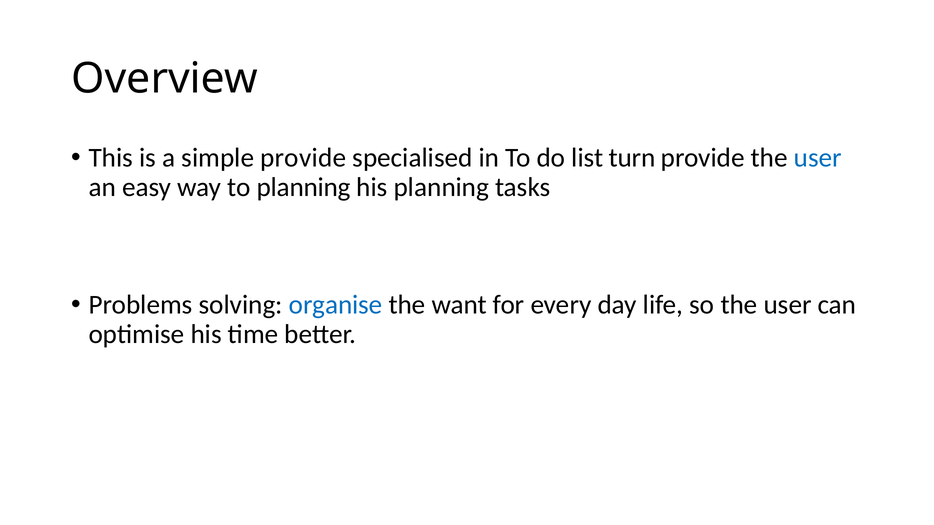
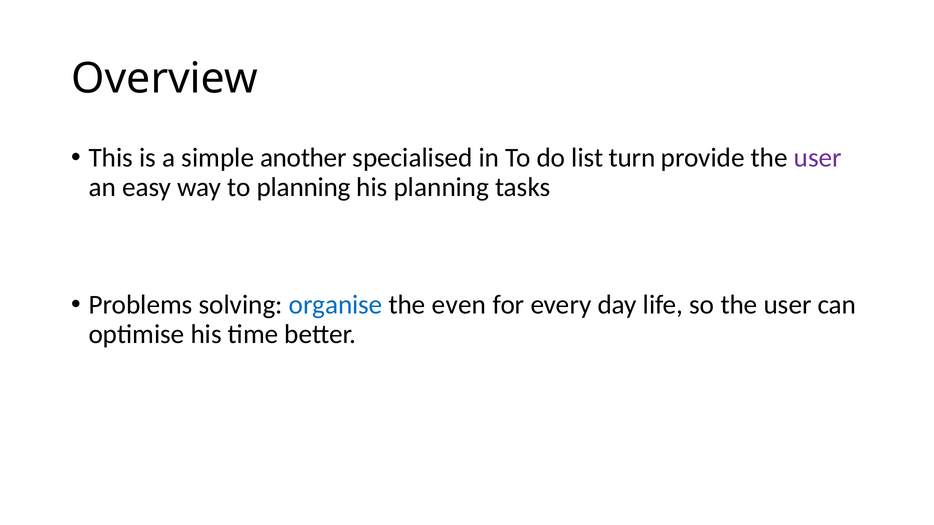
simple provide: provide -> another
user at (818, 158) colour: blue -> purple
want: want -> even
